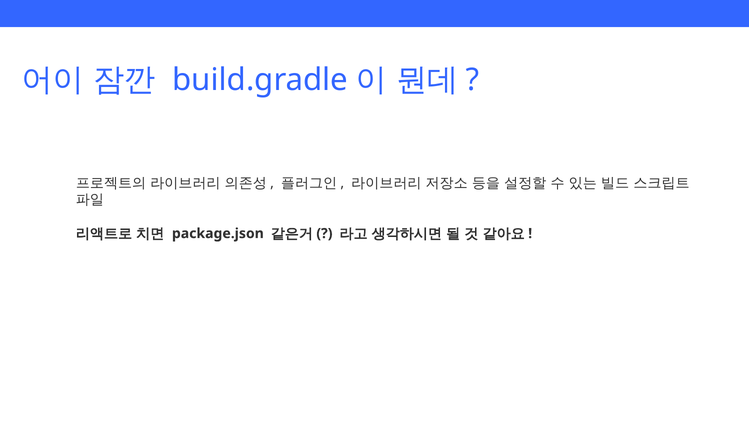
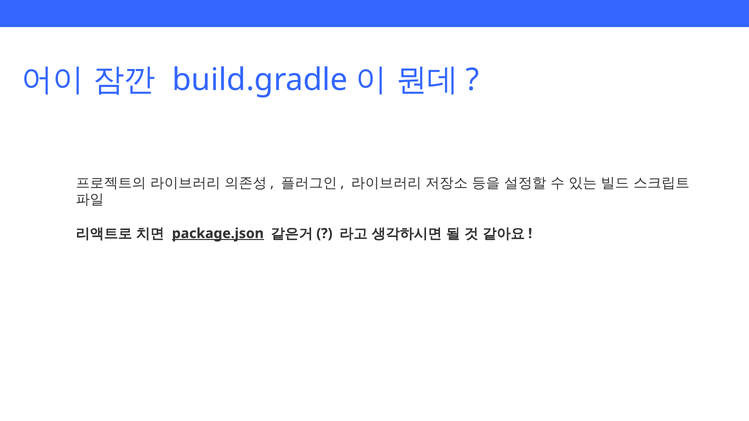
package.json underline: none -> present
